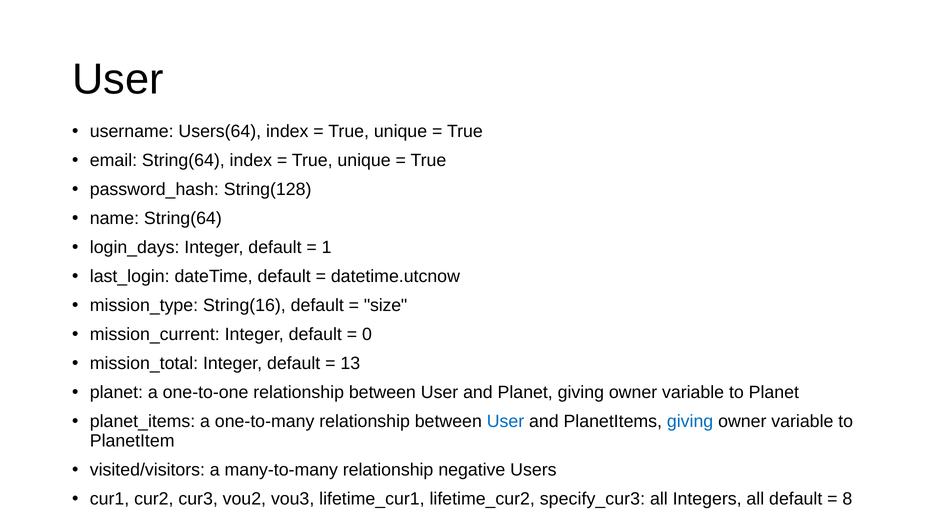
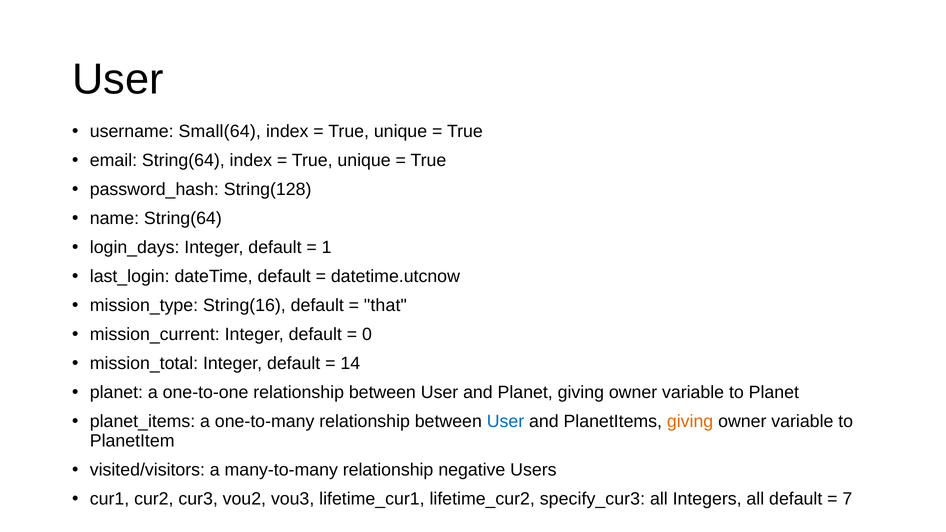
Users(64: Users(64 -> Small(64
size: size -> that
13: 13 -> 14
giving at (690, 422) colour: blue -> orange
8: 8 -> 7
